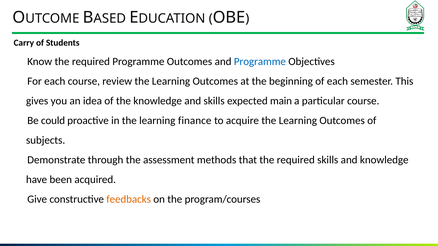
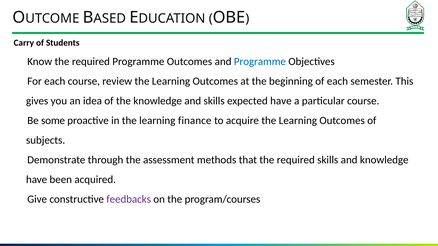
expected main: main -> have
could: could -> some
feedbacks colour: orange -> purple
